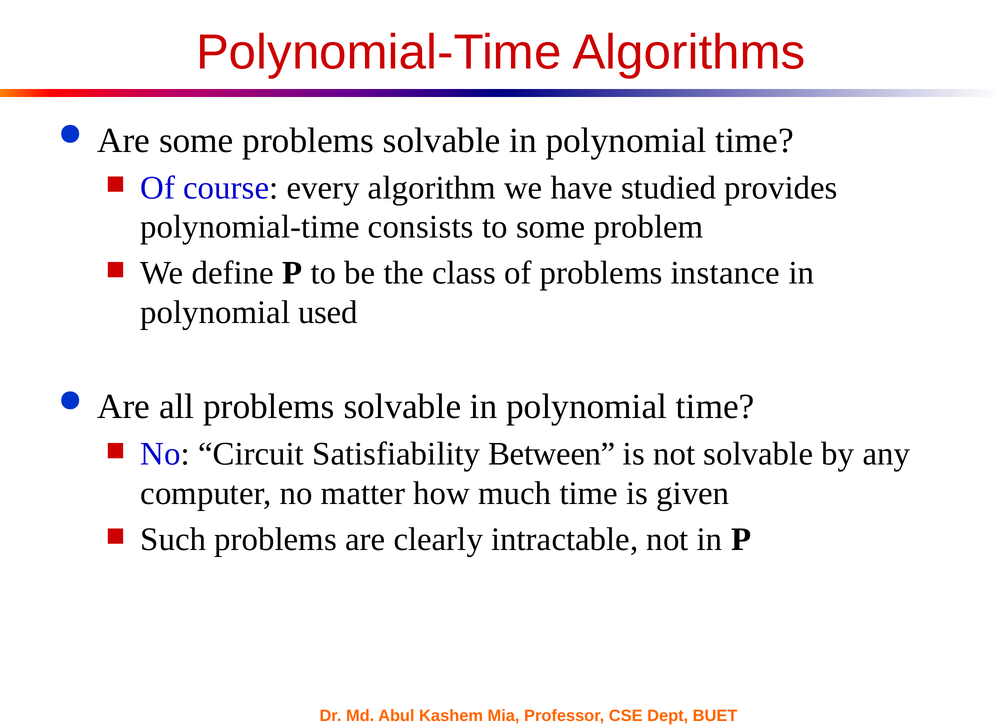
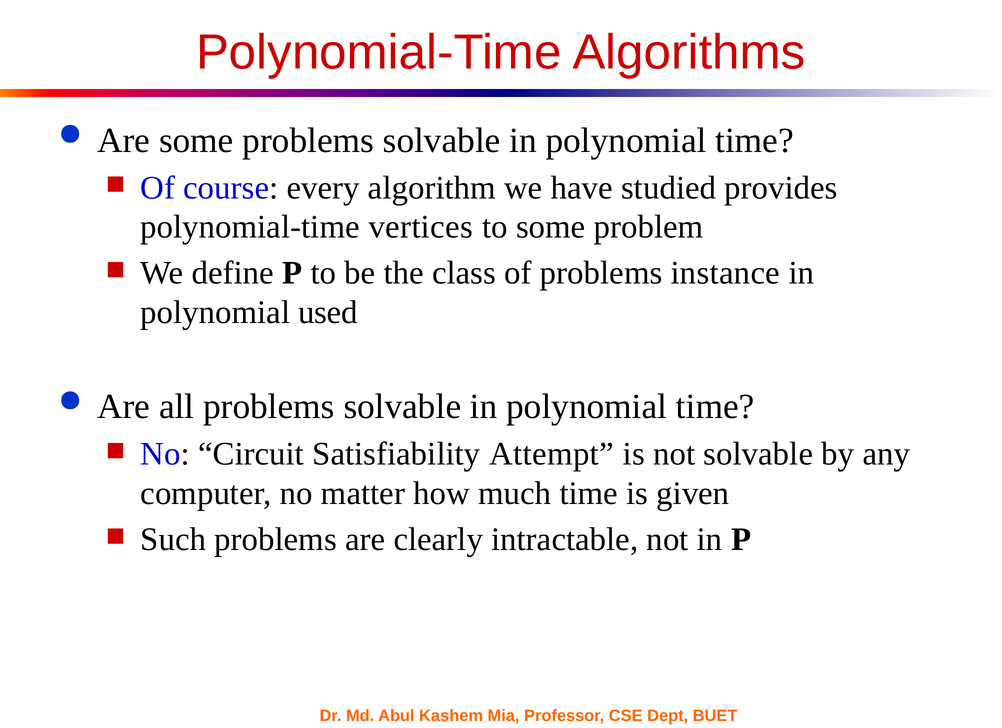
consists: consists -> vertices
Between: Between -> Attempt
